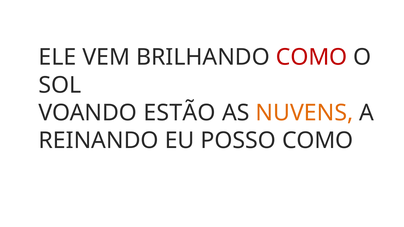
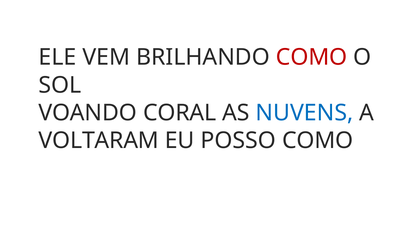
ESTÃO: ESTÃO -> CORAL
NUVENS colour: orange -> blue
REINANDO: REINANDO -> VOLTARAM
